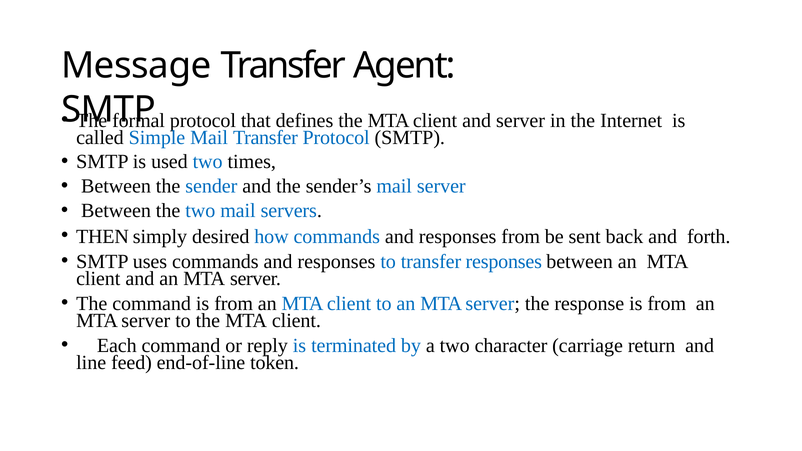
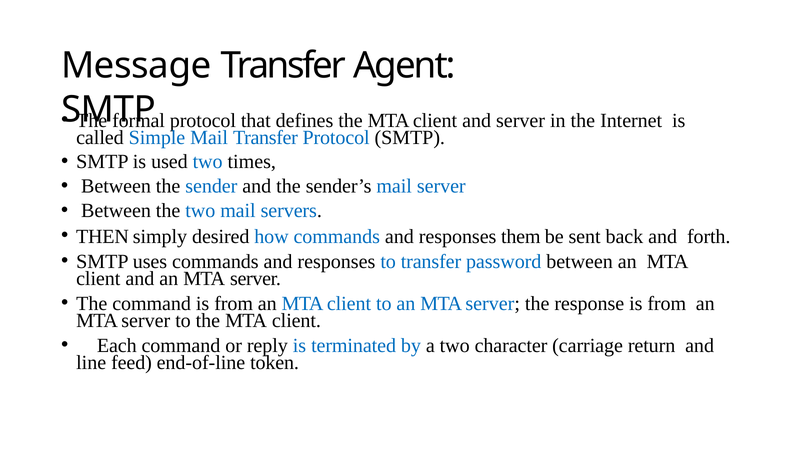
responses from: from -> them
transfer responses: responses -> password
